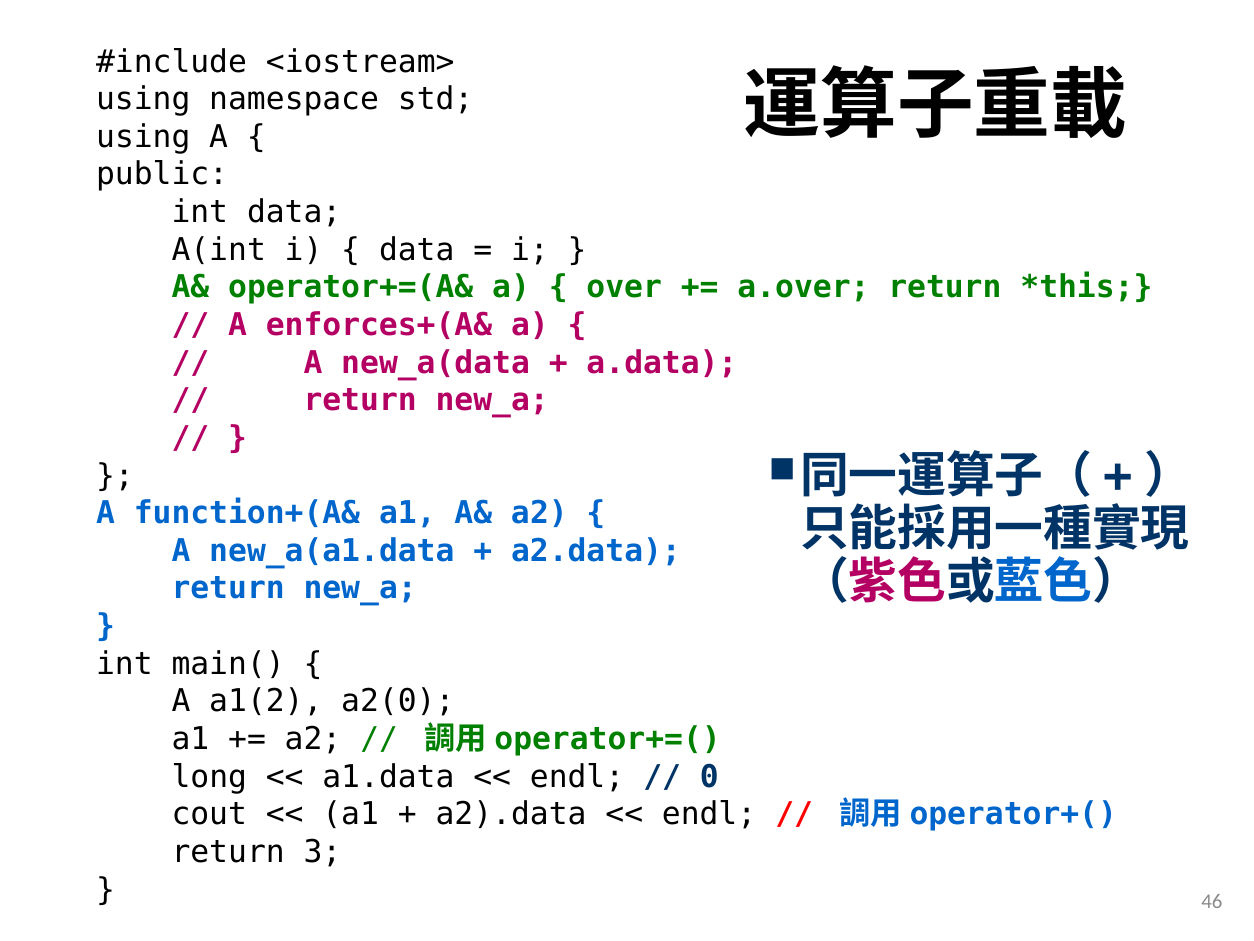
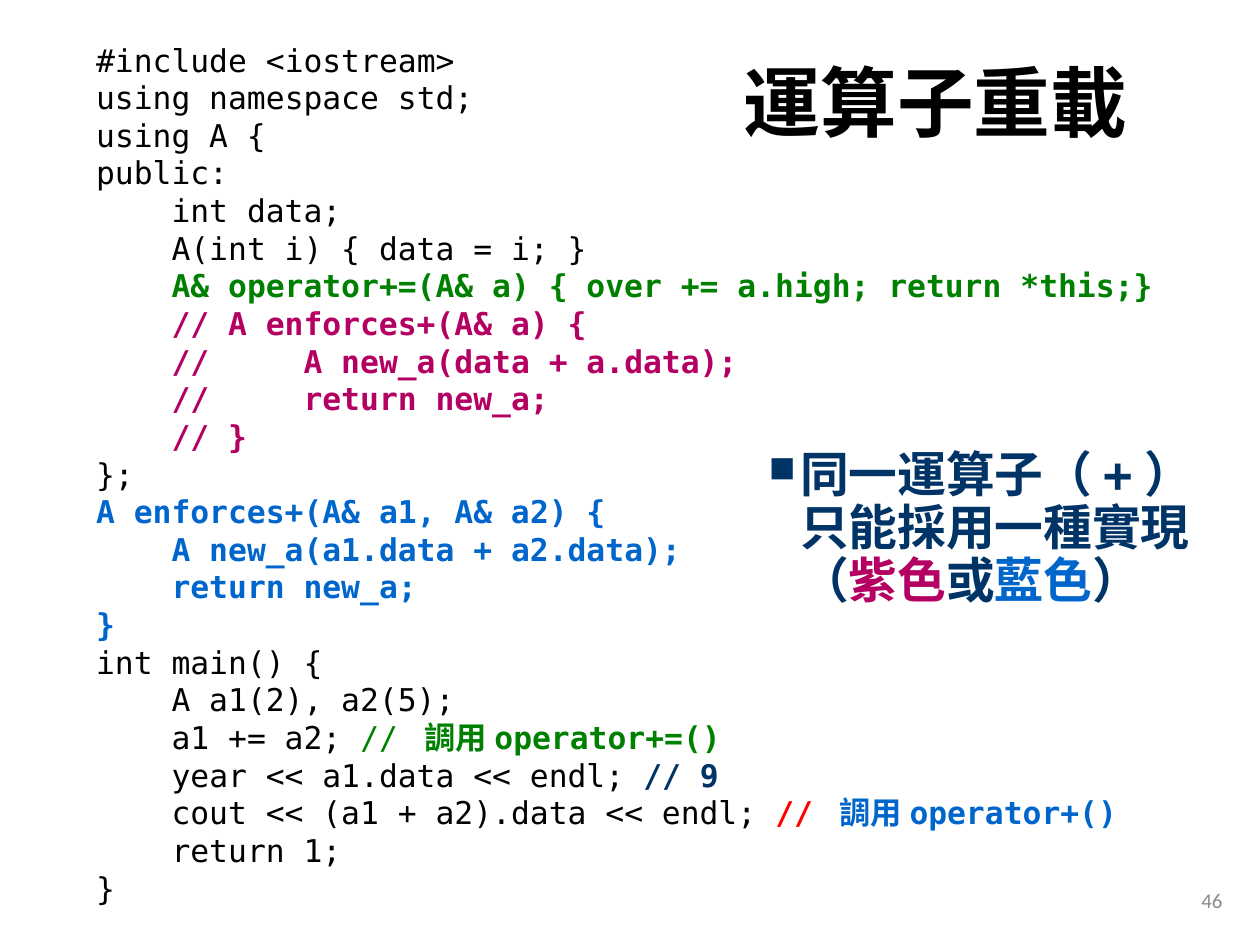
a.over: a.over -> a.high
function+(A& at (247, 513): function+(A& -> enforces+(A&
a2(0: a2(0 -> a2(5
long: long -> year
0: 0 -> 9
3: 3 -> 1
